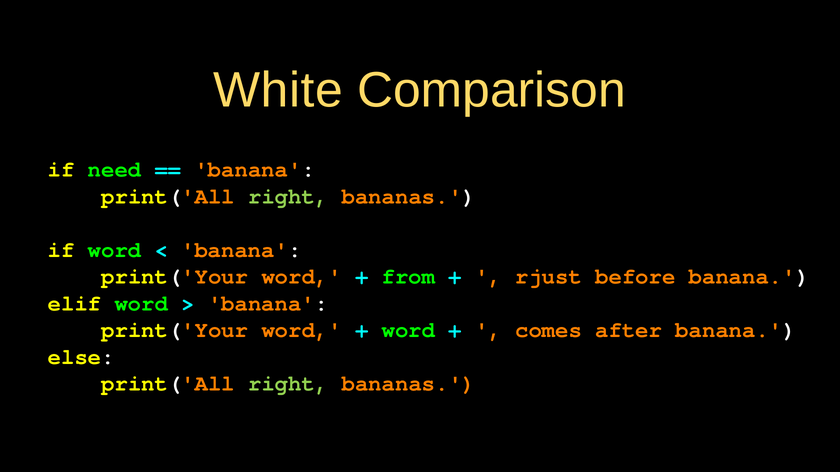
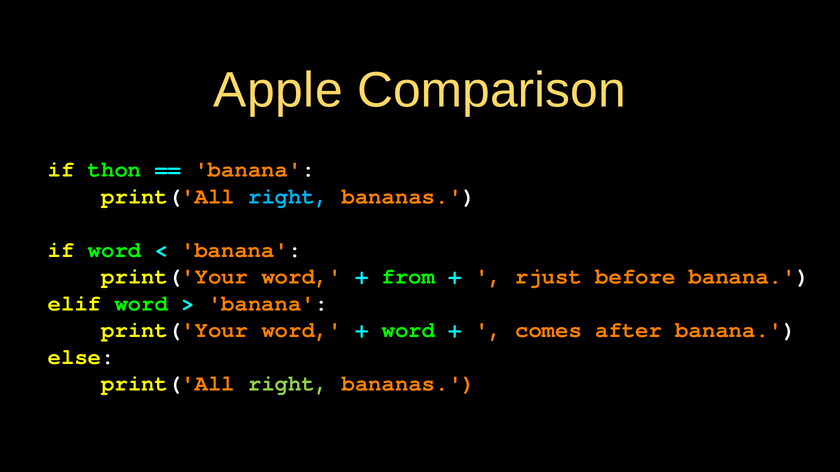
White: White -> Apple
need: need -> thon
right at (288, 197) colour: light green -> light blue
